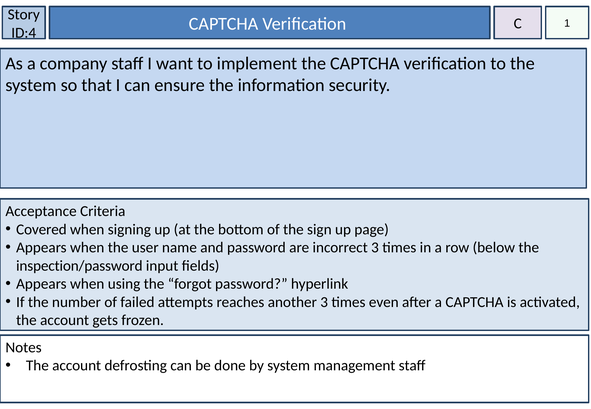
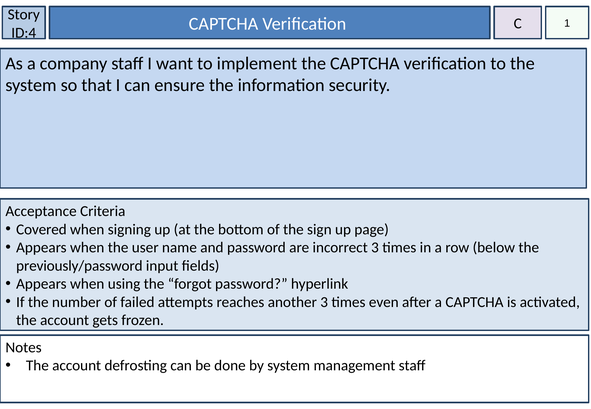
inspection/password: inspection/password -> previously/password
